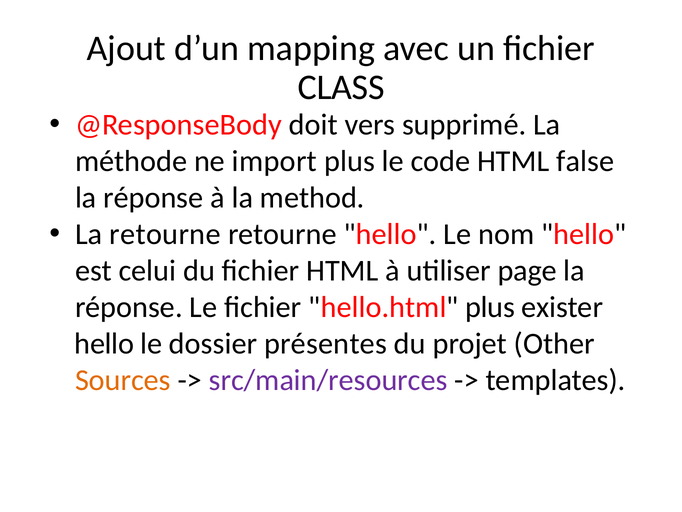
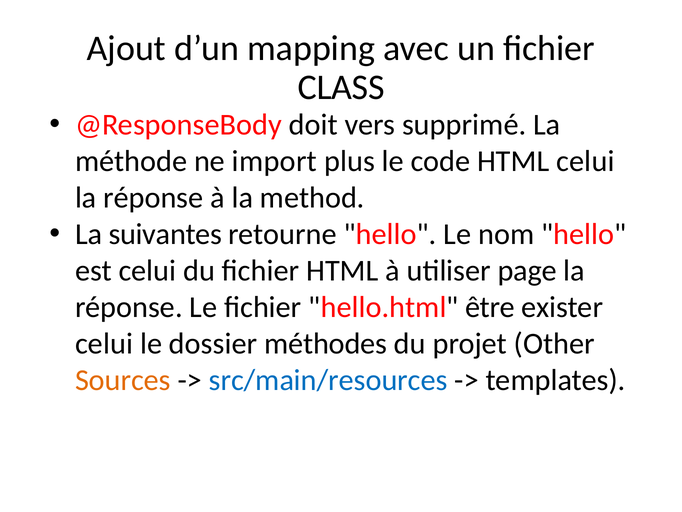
HTML false: false -> celui
La retourne: retourne -> suivantes
hello.html plus: plus -> être
hello at (104, 343): hello -> celui
présentes: présentes -> méthodes
src/main/resources colour: purple -> blue
